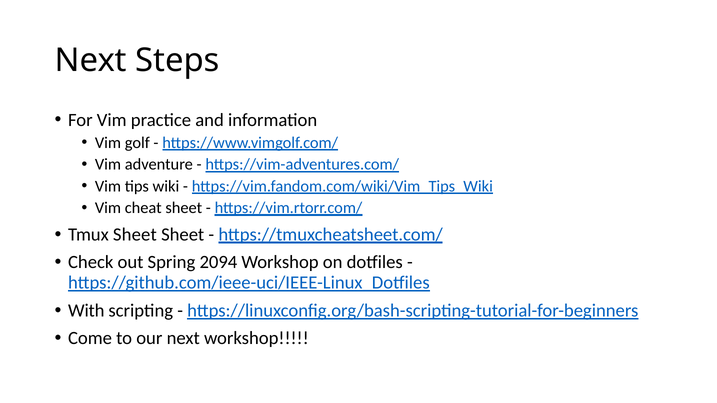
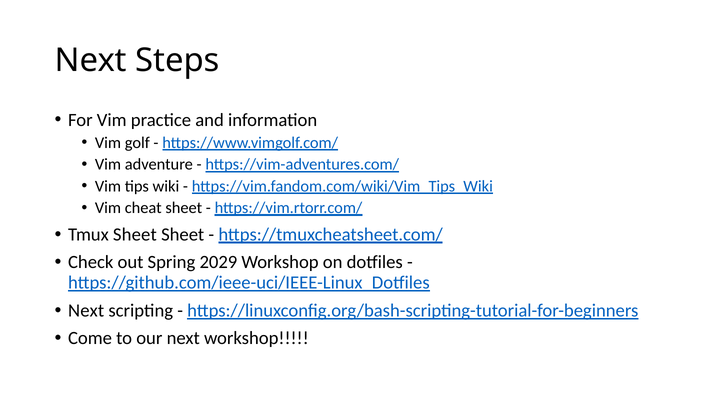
2094: 2094 -> 2029
With at (86, 311): With -> Next
